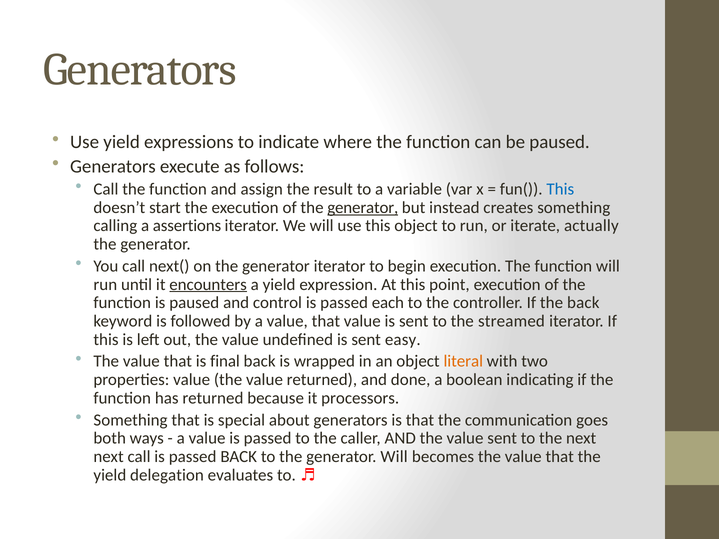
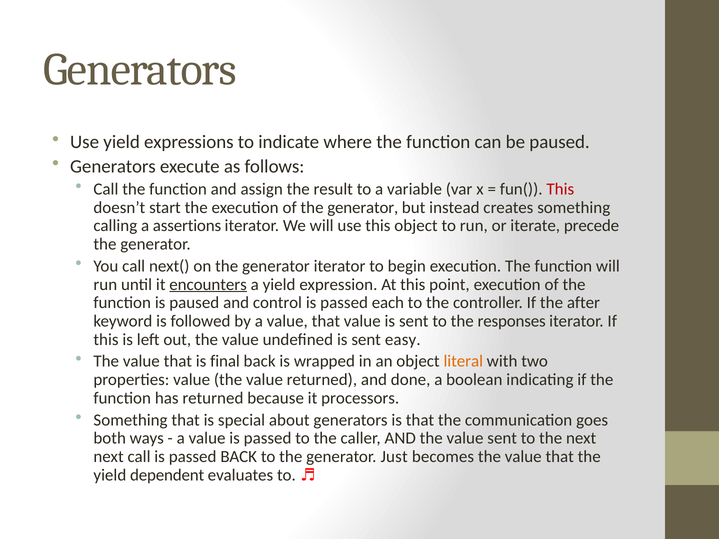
This at (560, 189) colour: blue -> red
generator at (363, 208) underline: present -> none
actually: actually -> precede
the back: back -> after
streamed: streamed -> responses
generator Will: Will -> Just
delegation: delegation -> dependent
